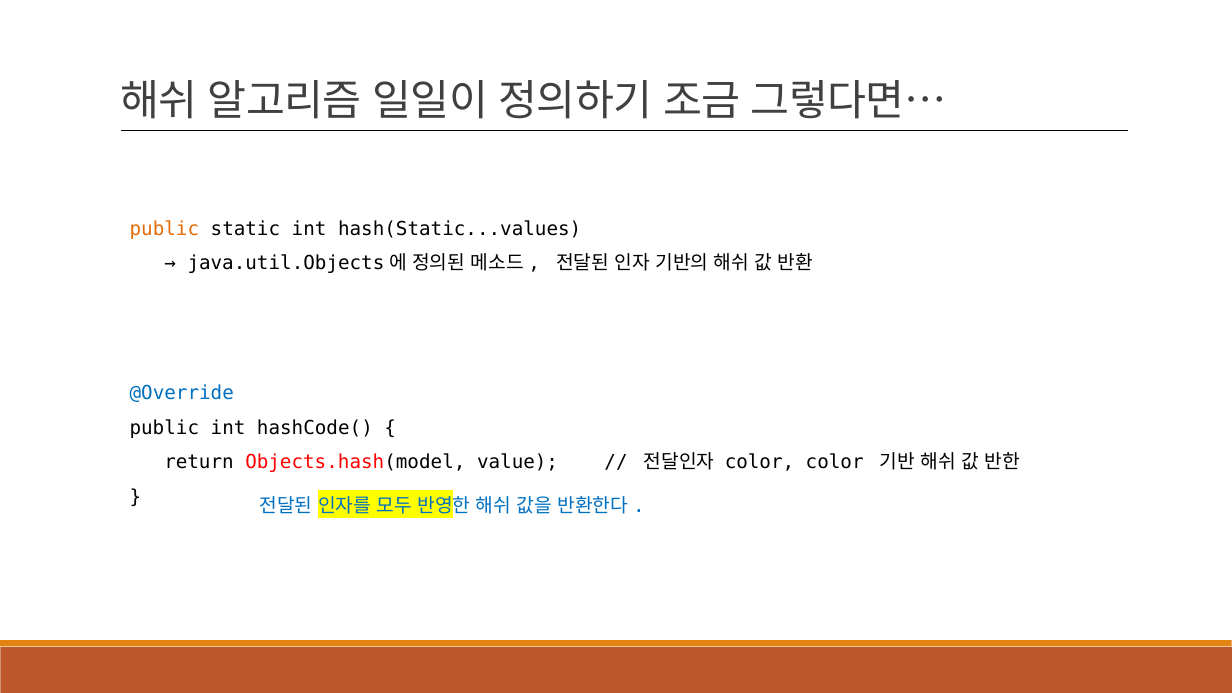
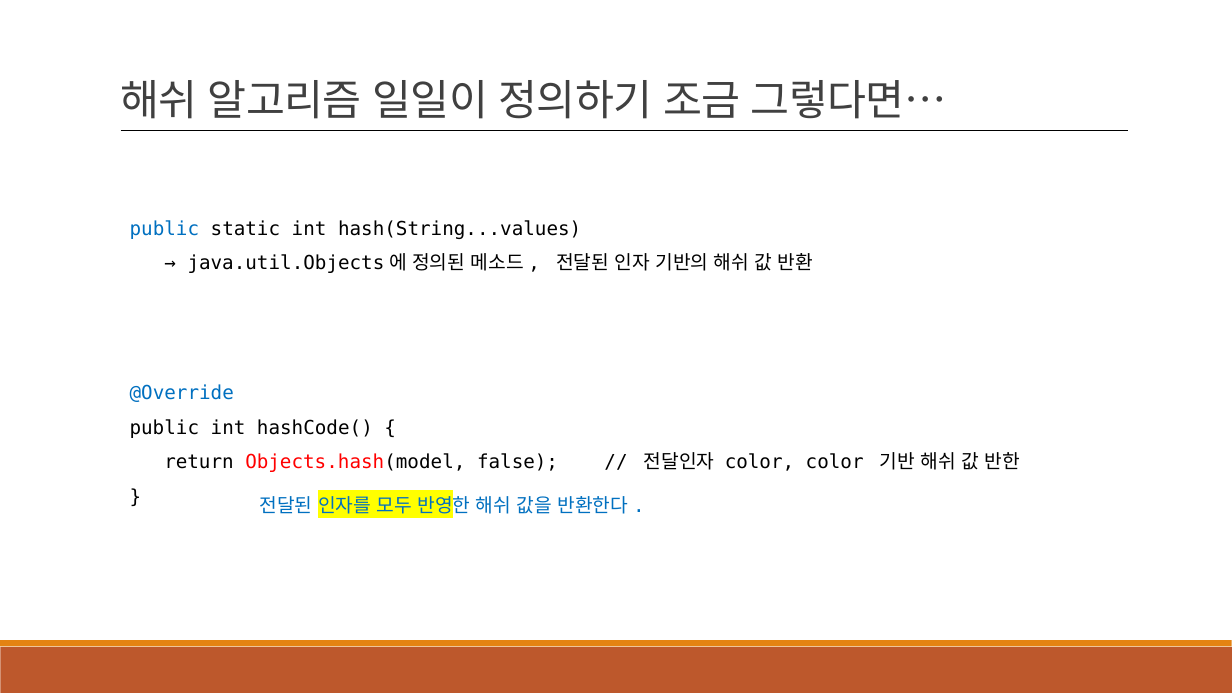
public at (164, 229) colour: orange -> blue
hash(Static...values: hash(Static...values -> hash(String...values
value: value -> false
